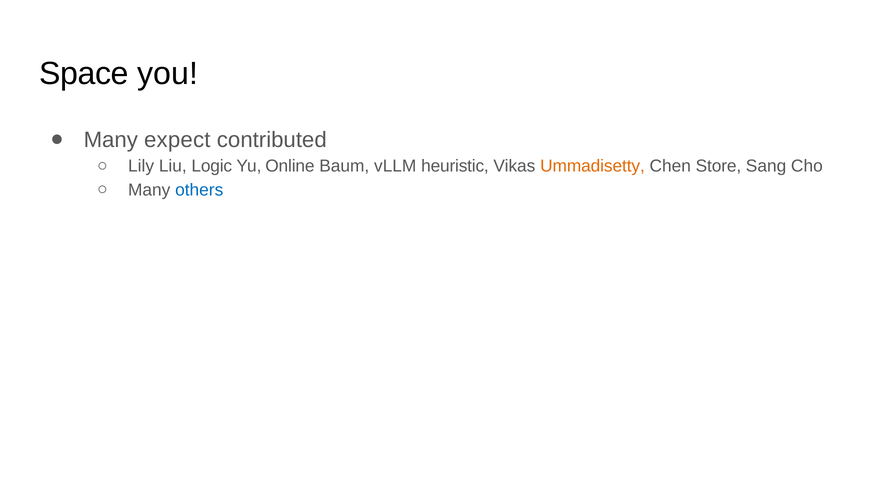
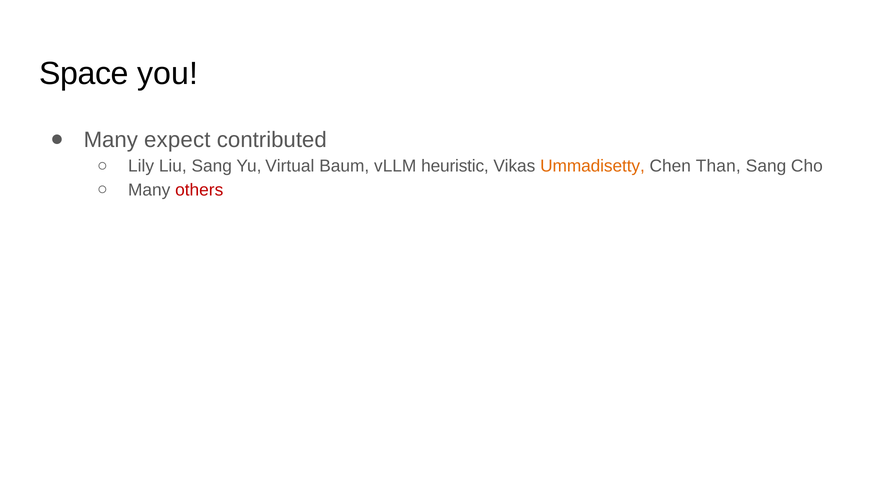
Liu Logic: Logic -> Sang
Online: Online -> Virtual
Store: Store -> Than
others colour: blue -> red
